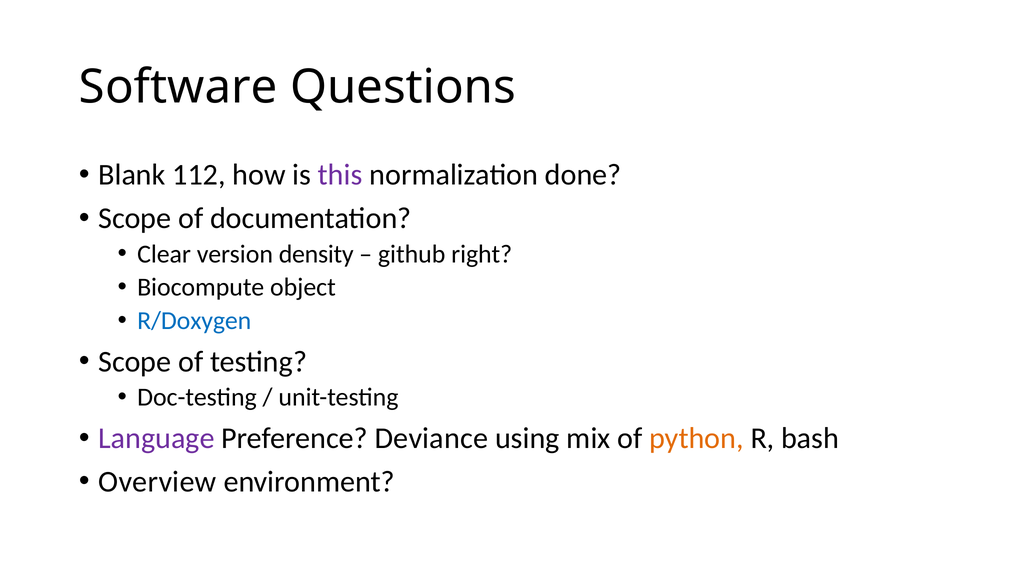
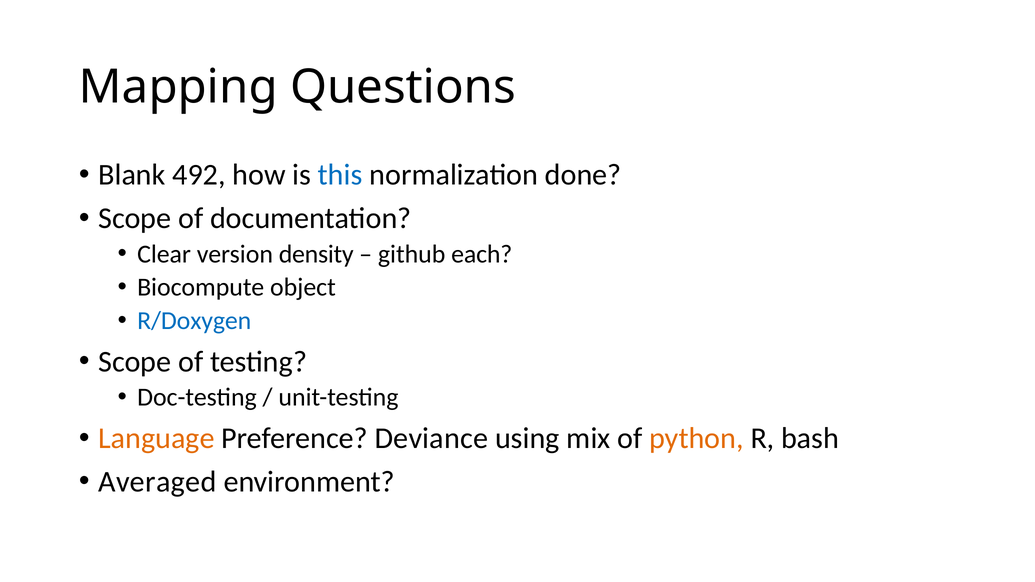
Software: Software -> Mapping
112: 112 -> 492
this colour: purple -> blue
right: right -> each
Language colour: purple -> orange
Overview: Overview -> Averaged
